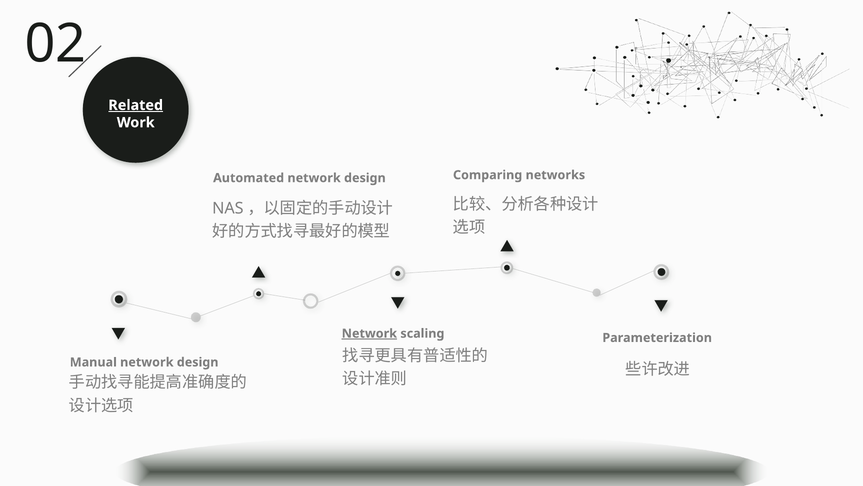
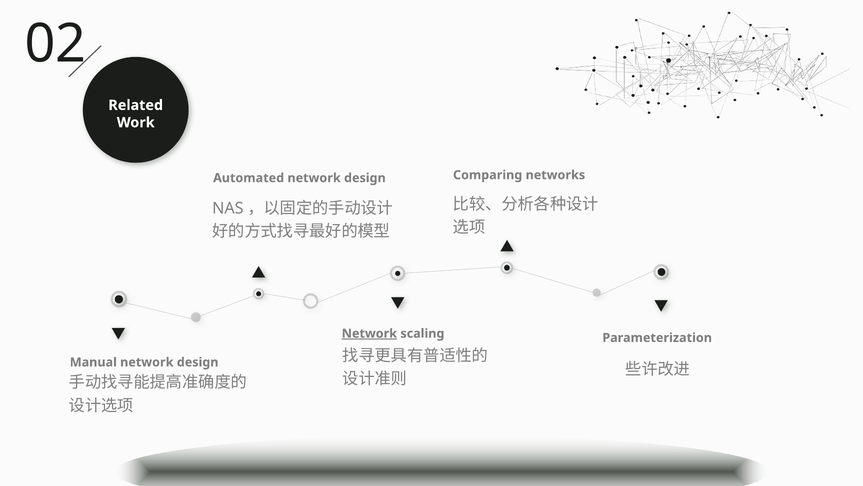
Related underline: present -> none
